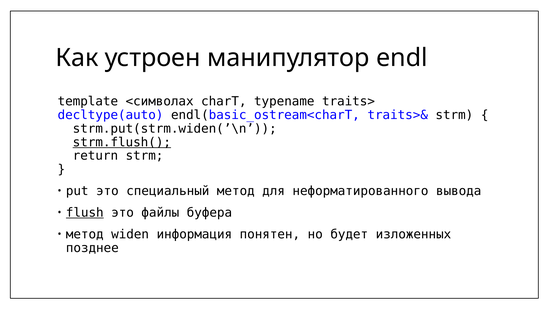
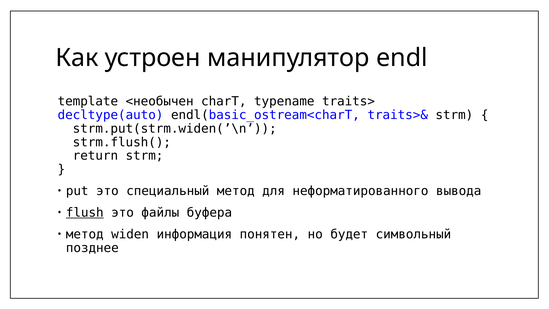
<символах: <символах -> <необычен
strm.flush( underline: present -> none
изложенных: изложенных -> символьный
